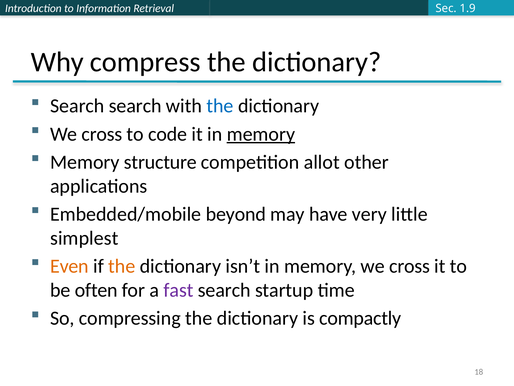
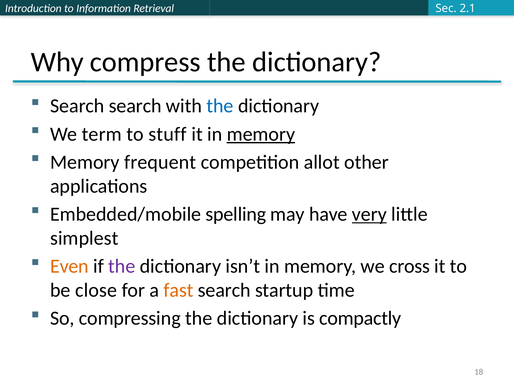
1.9: 1.9 -> 2.1
cross at (102, 134): cross -> term
code: code -> stuff
structure: structure -> frequent
beyond: beyond -> spelling
very underline: none -> present
the at (122, 266) colour: orange -> purple
often: often -> close
fast colour: purple -> orange
